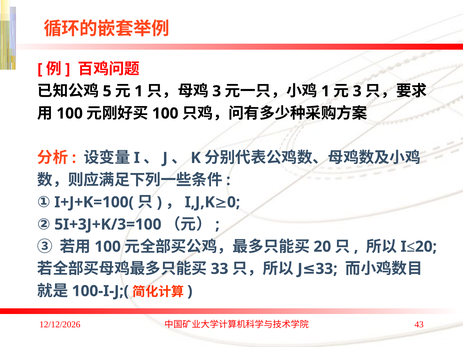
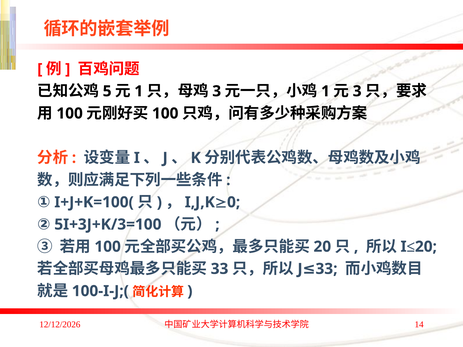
43: 43 -> 14
